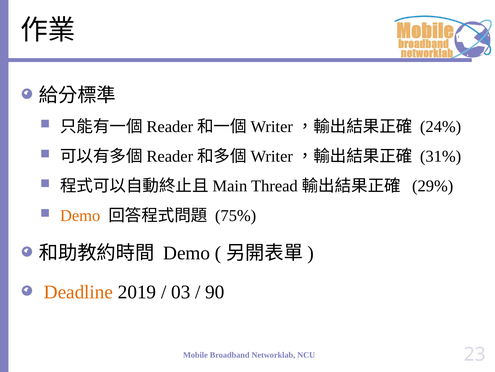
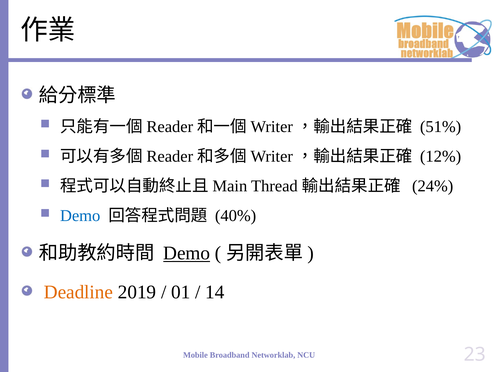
24%: 24% -> 51%
31%: 31% -> 12%
29%: 29% -> 24%
Demo at (80, 215) colour: orange -> blue
75%: 75% -> 40%
Demo at (187, 253) underline: none -> present
03: 03 -> 01
90: 90 -> 14
